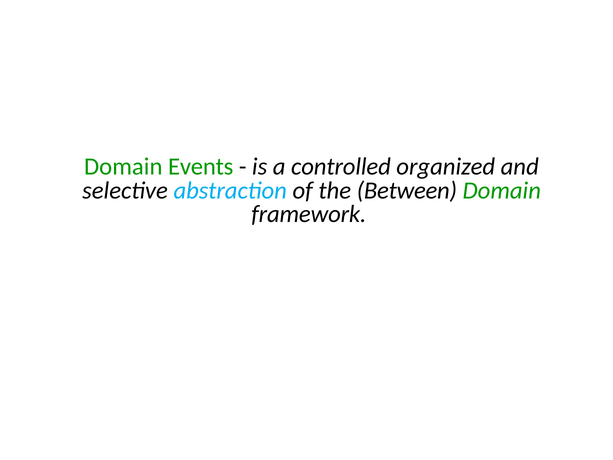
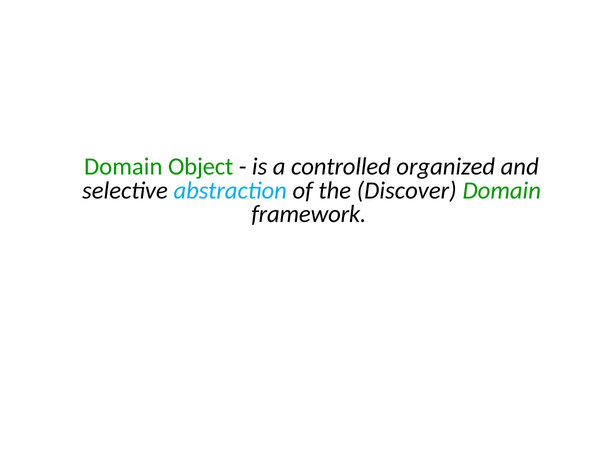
Events: Events -> Object
Between: Between -> Discover
